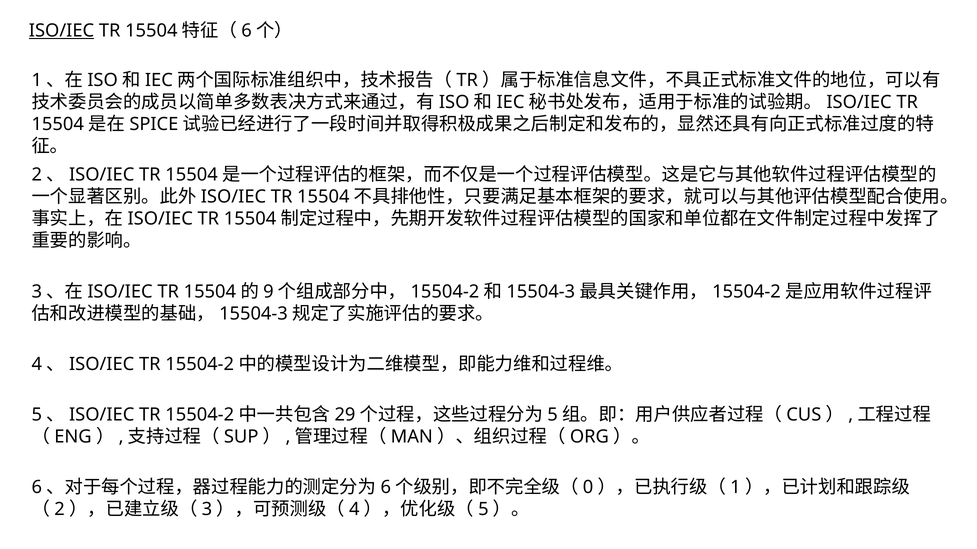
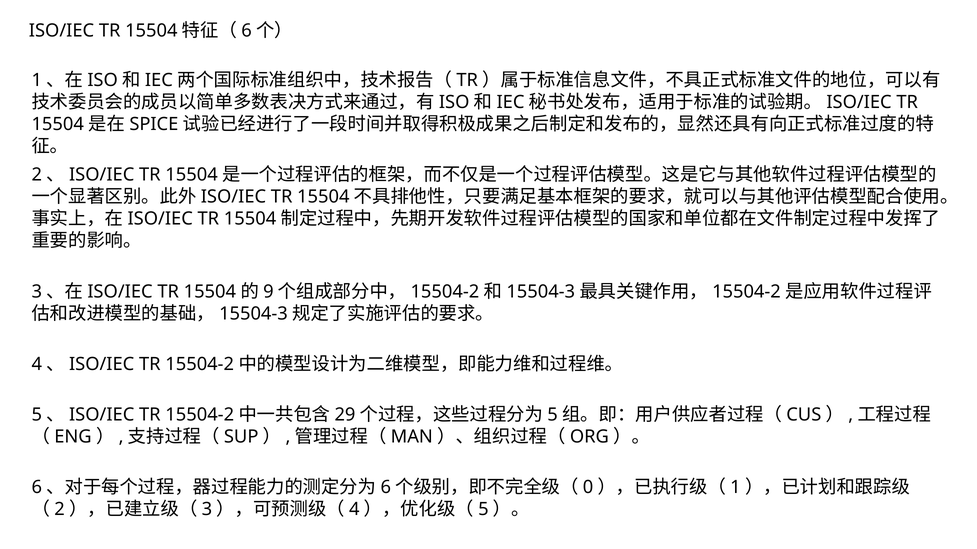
ISO/IEC underline: present -> none
